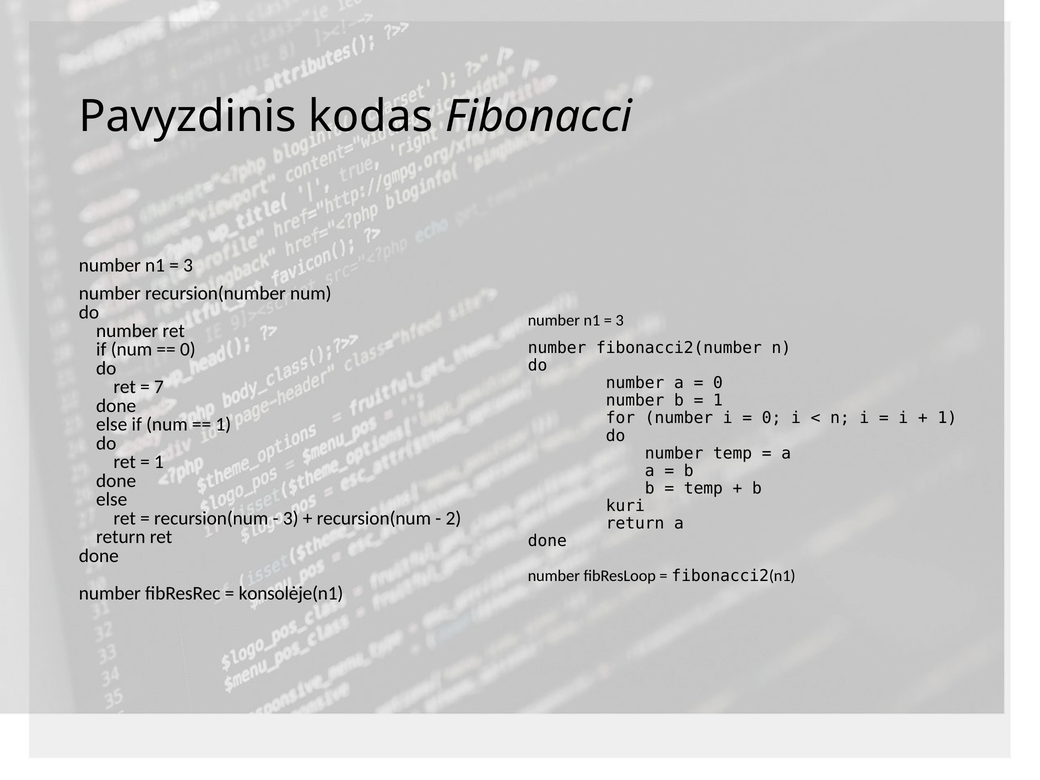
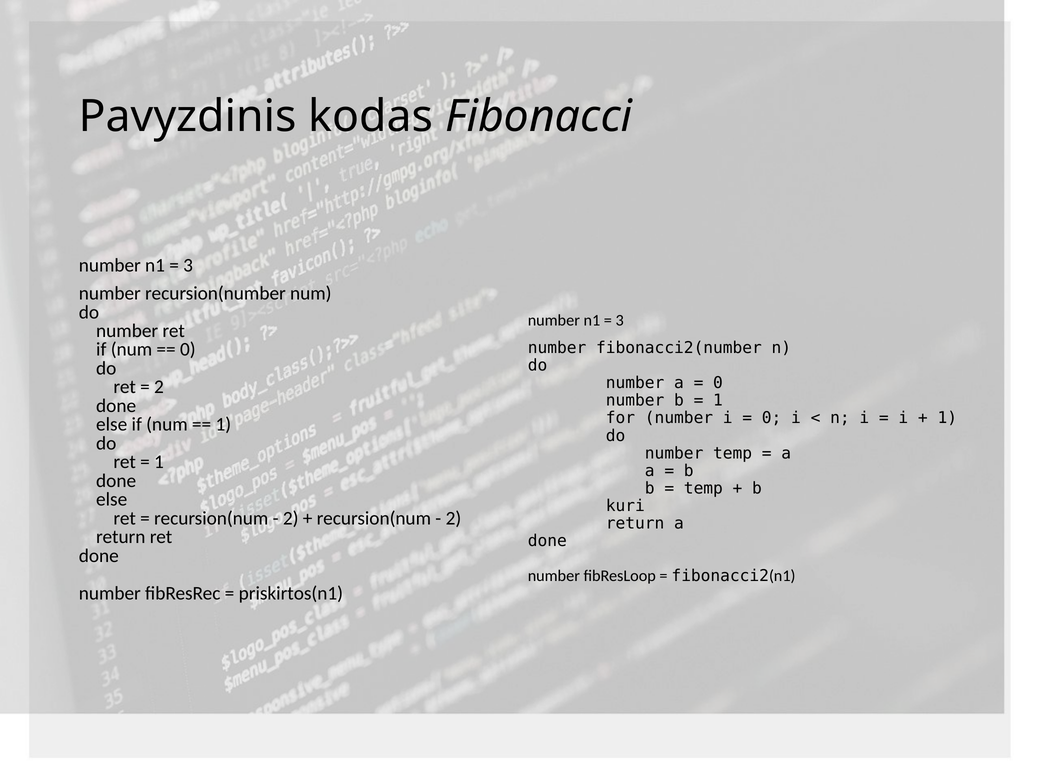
7 at (159, 387): 7 -> 2
3 at (291, 518): 3 -> 2
konsolėje(n1: konsolėje(n1 -> priskirtos(n1
